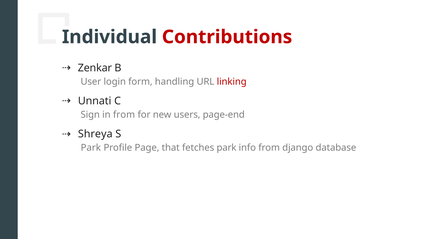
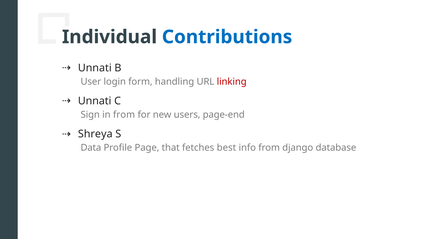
Contributions colour: red -> blue
Zenkar at (95, 68): Zenkar -> Unnati
Park at (91, 148): Park -> Data
fetches park: park -> best
